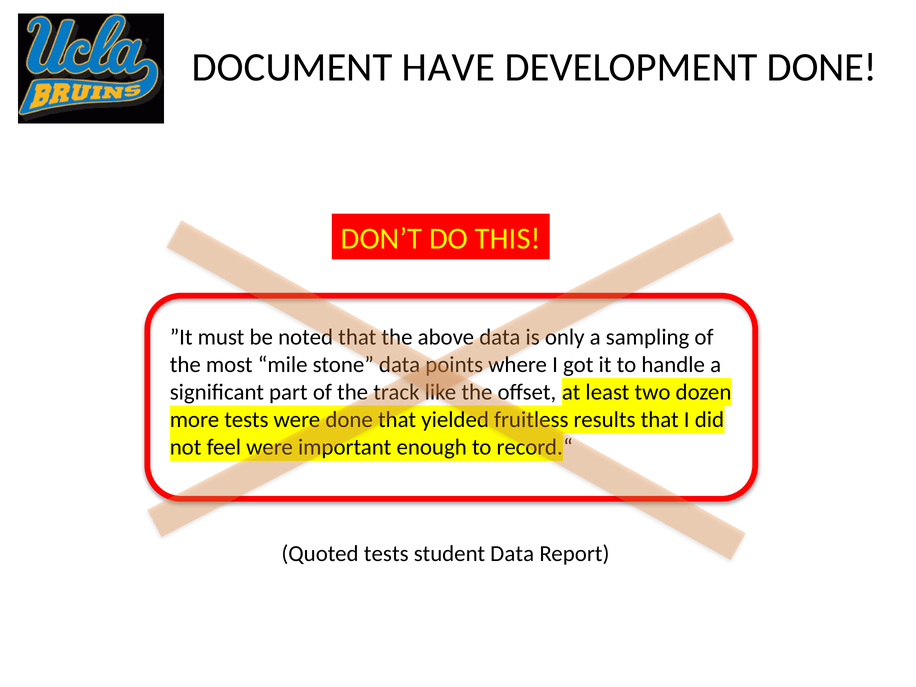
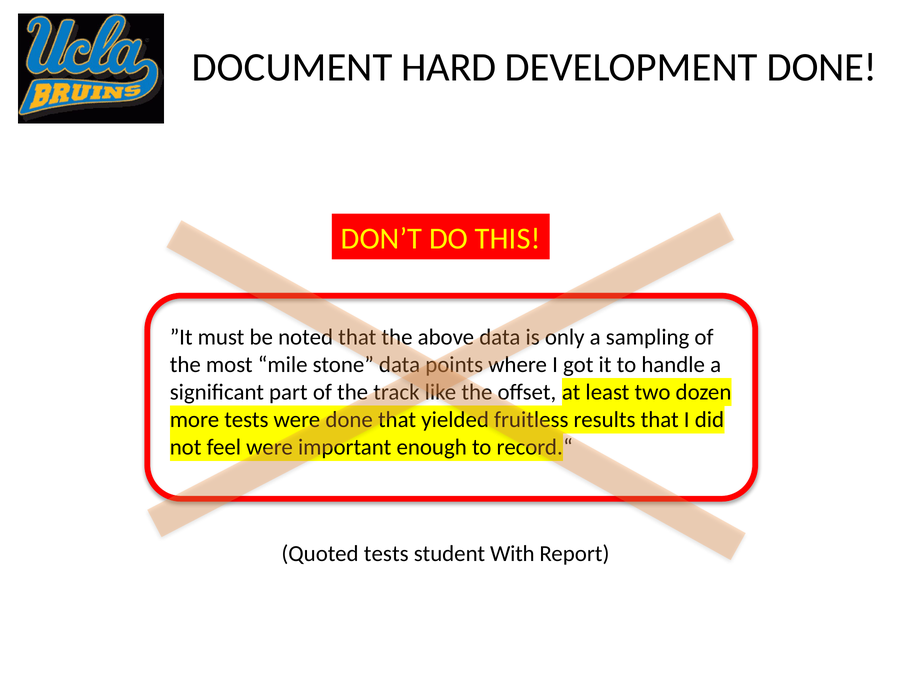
HAVE: HAVE -> HARD
student Data: Data -> With
